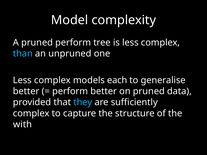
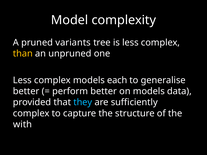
pruned perform: perform -> variants
than colour: light blue -> yellow
on pruned: pruned -> models
